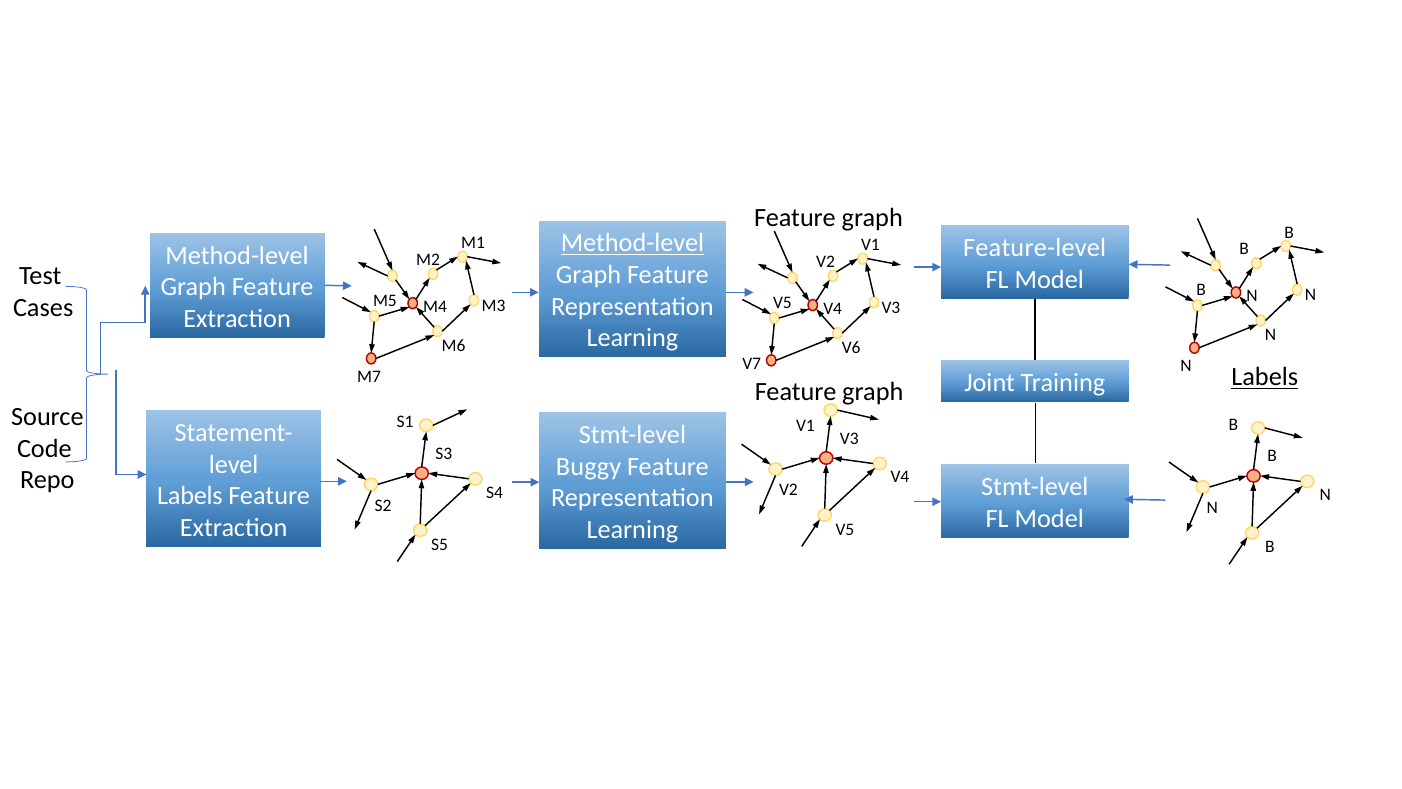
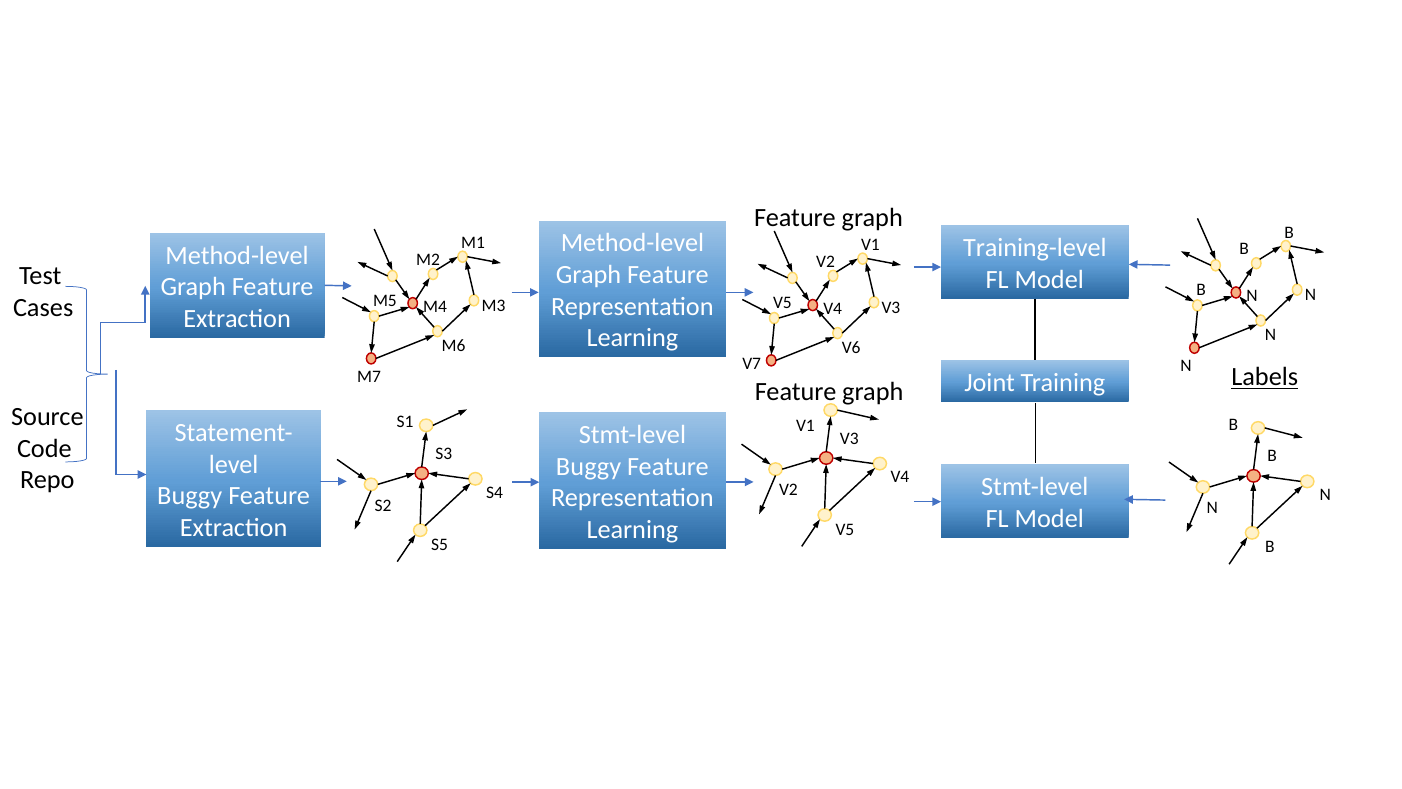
Method-level at (632, 243) underline: present -> none
Feature-level: Feature-level -> Training-level
Labels at (190, 496): Labels -> Buggy
